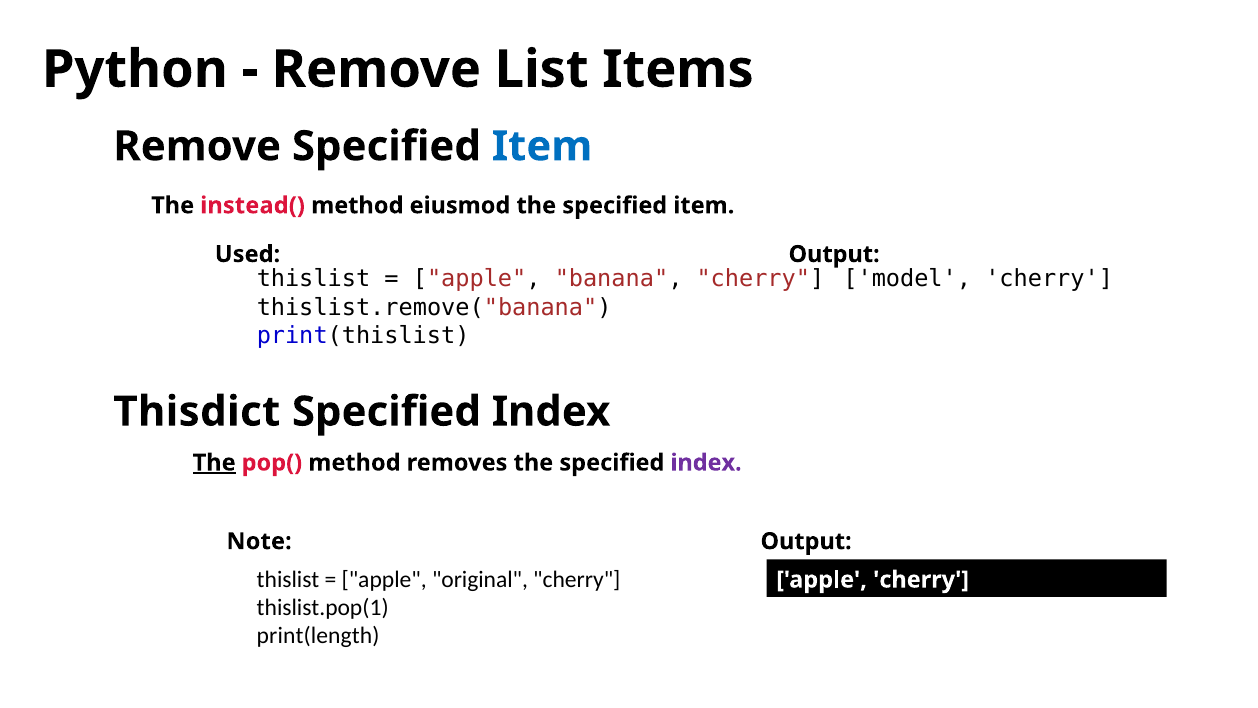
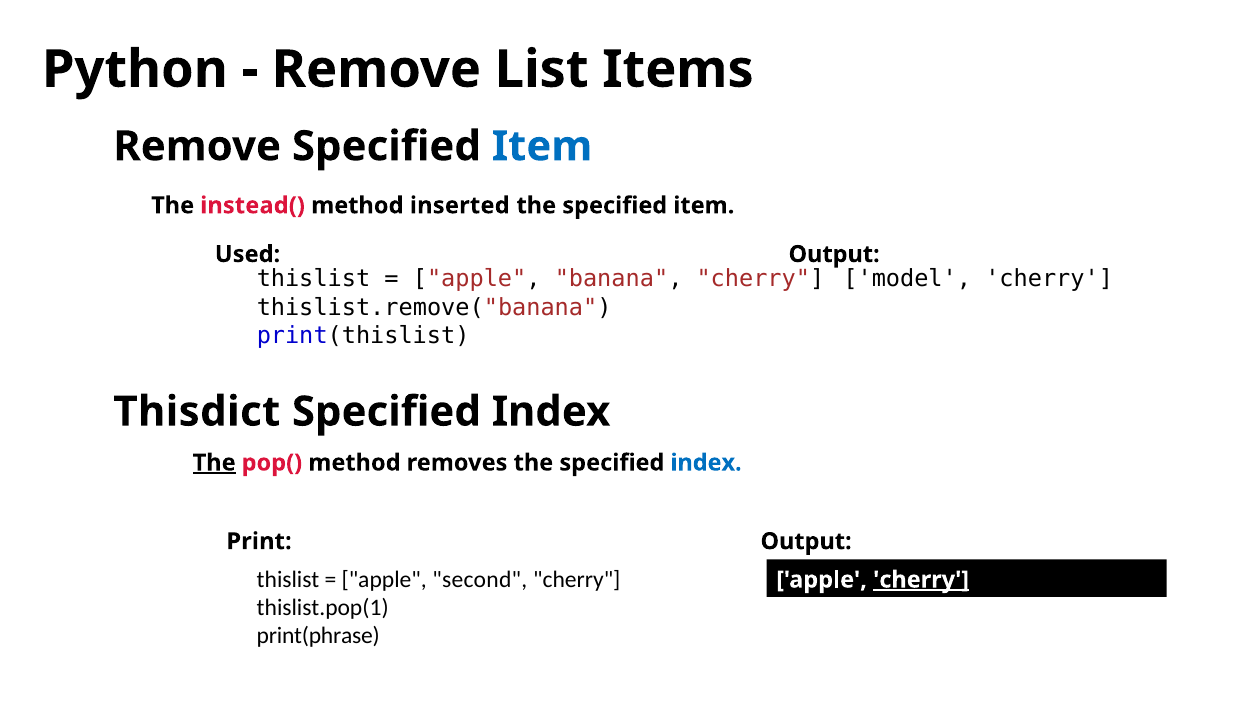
eiusmod: eiusmod -> inserted
index at (706, 462) colour: purple -> blue
Note: Note -> Print
original: original -> second
cherry at (921, 579) underline: none -> present
print(length: print(length -> print(phrase
